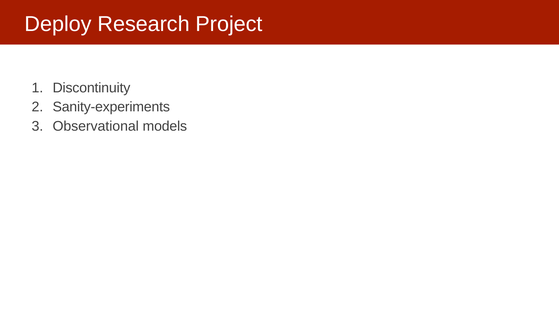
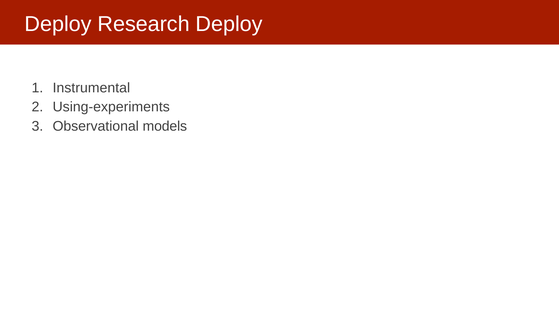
Research Project: Project -> Deploy
Discontinuity: Discontinuity -> Instrumental
Sanity-experiments: Sanity-experiments -> Using-experiments
